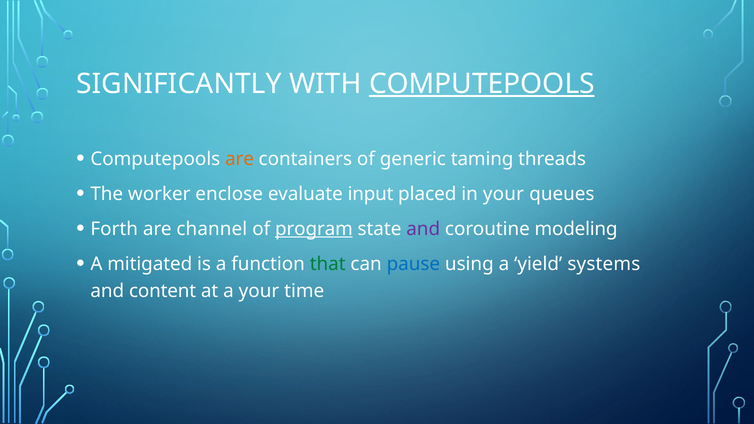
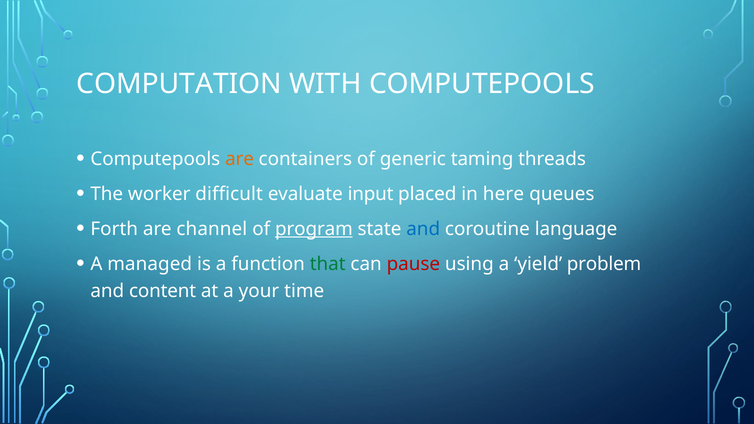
SIGNIFICANTLY: SIGNIFICANTLY -> COMPUTATION
COMPUTEPOOLS at (482, 84) underline: present -> none
enclose: enclose -> difficult
in your: your -> here
and at (423, 229) colour: purple -> blue
modeling: modeling -> language
mitigated: mitigated -> managed
pause colour: blue -> red
systems: systems -> problem
